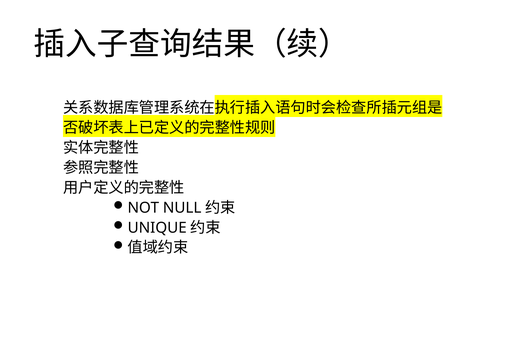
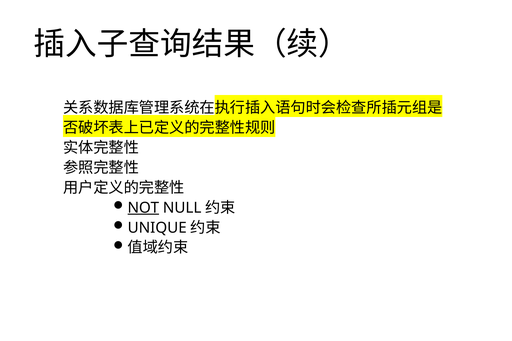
NOT underline: none -> present
